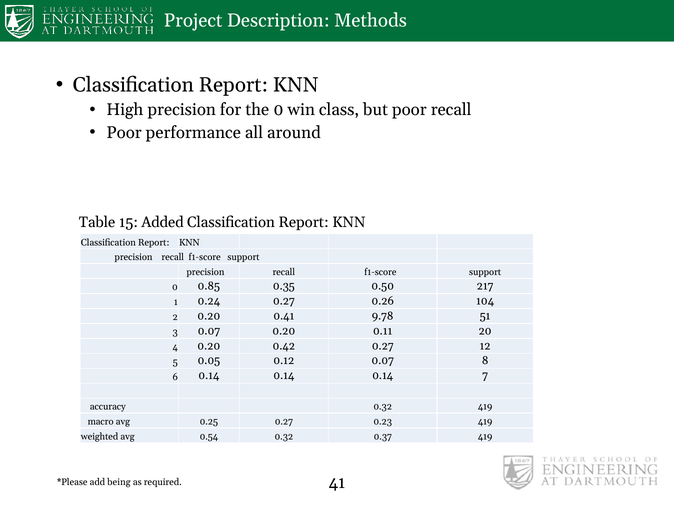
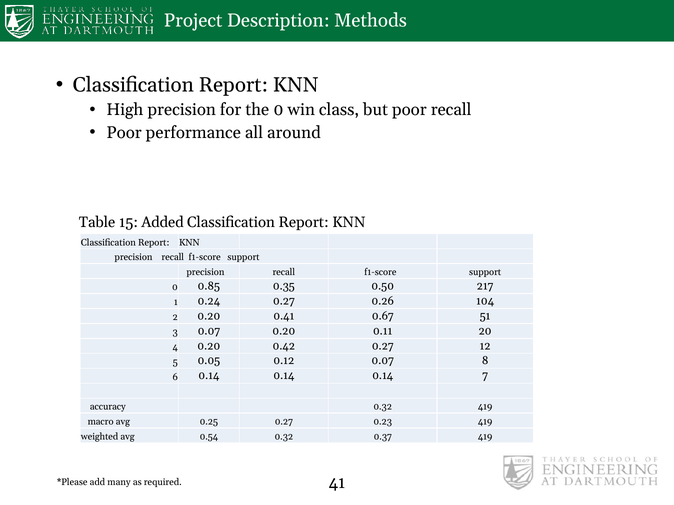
9.78: 9.78 -> 0.67
being: being -> many
